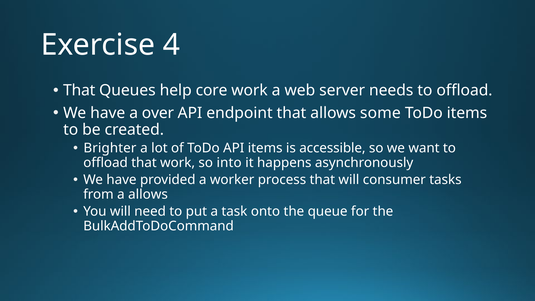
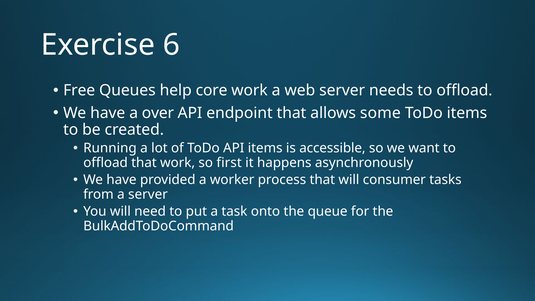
4: 4 -> 6
That at (79, 90): That -> Free
Brighter: Brighter -> Running
into: into -> first
a allows: allows -> server
